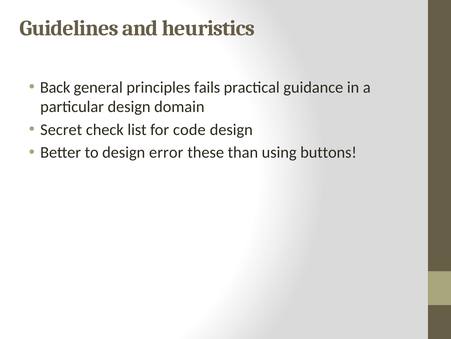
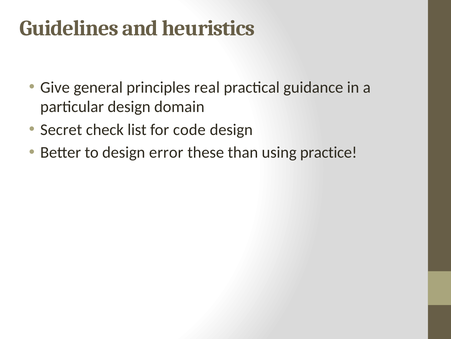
Back: Back -> Give
fails: fails -> real
buttons: buttons -> practice
